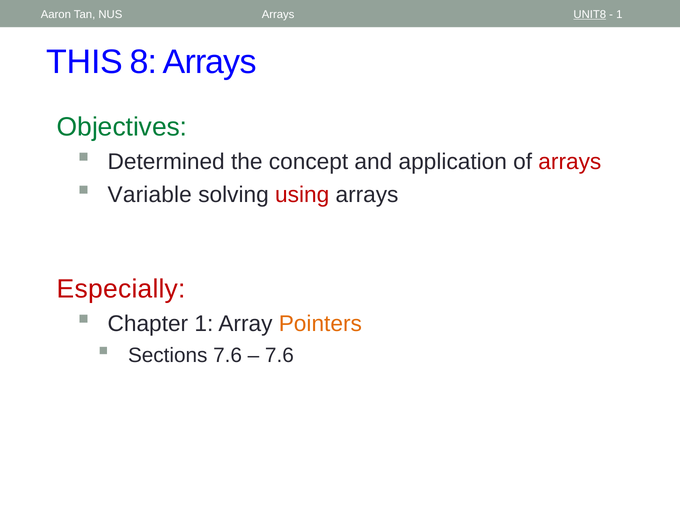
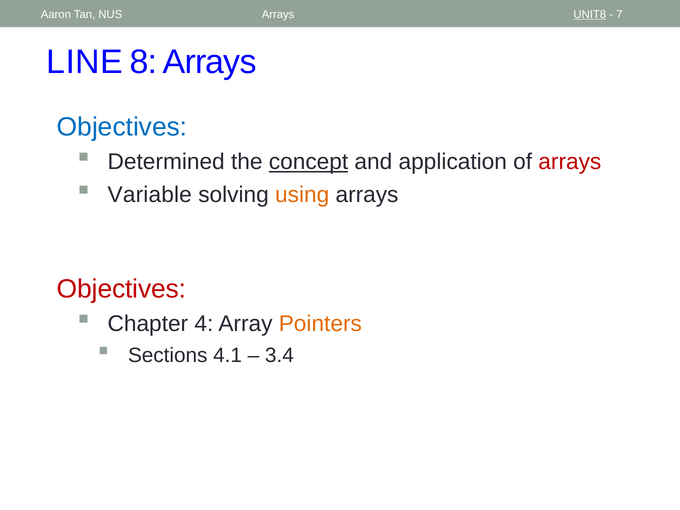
1 at (619, 14): 1 -> 7
THIS: THIS -> LINE
Objectives at (122, 127) colour: green -> blue
concept underline: none -> present
using colour: red -> orange
Especially at (121, 289): Especially -> Objectives
Chapter 1: 1 -> 4
Sections 7.6: 7.6 -> 4.1
7.6 at (279, 355): 7.6 -> 3.4
